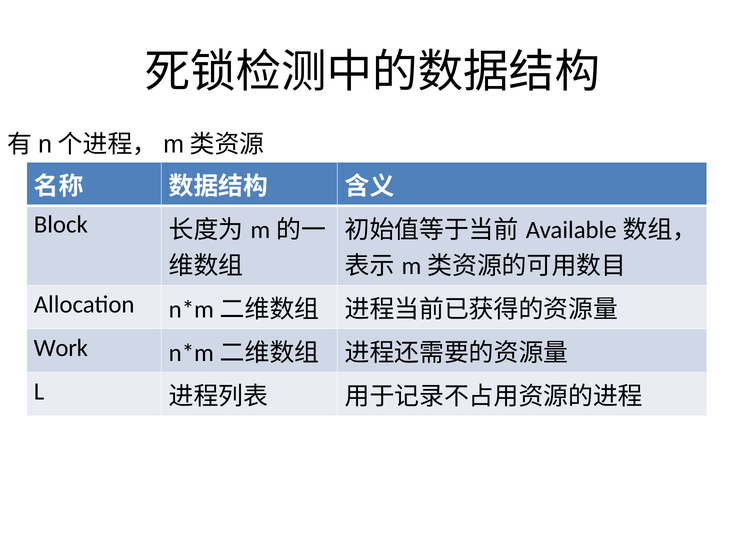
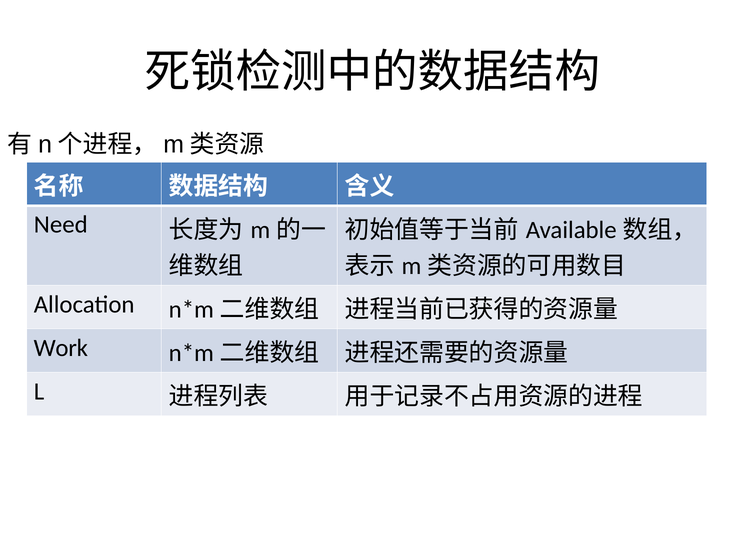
Block: Block -> Need
